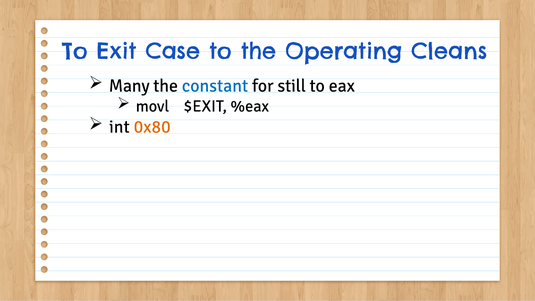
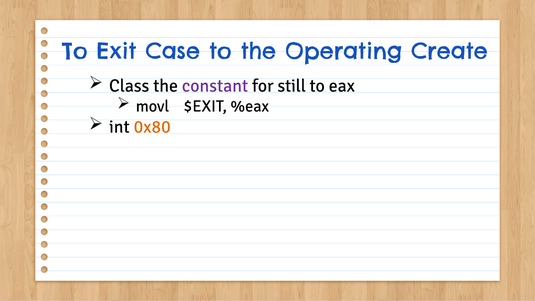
Cleans: Cleans -> Create
Many: Many -> Class
constant colour: blue -> purple
